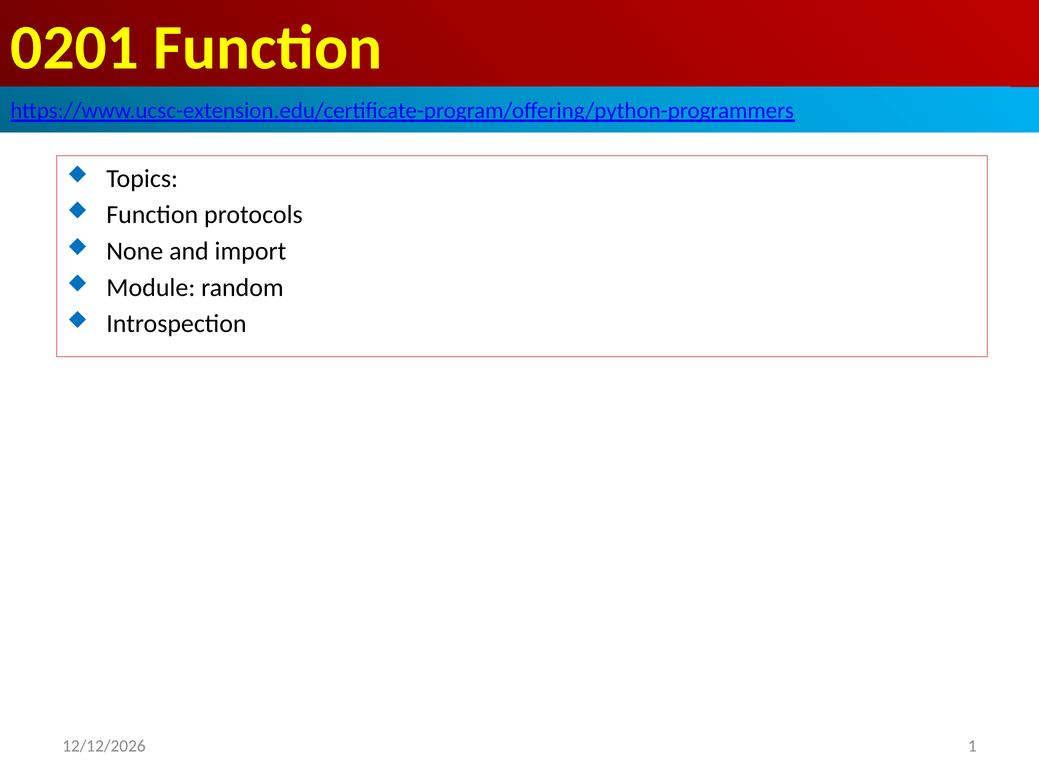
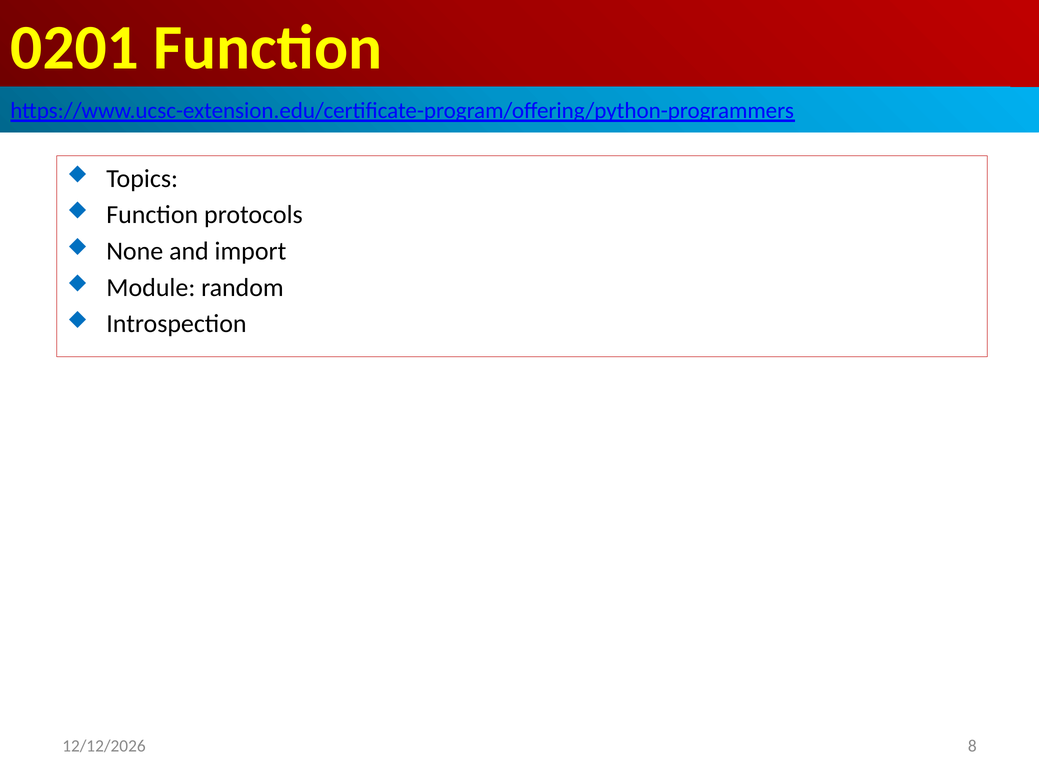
1: 1 -> 8
